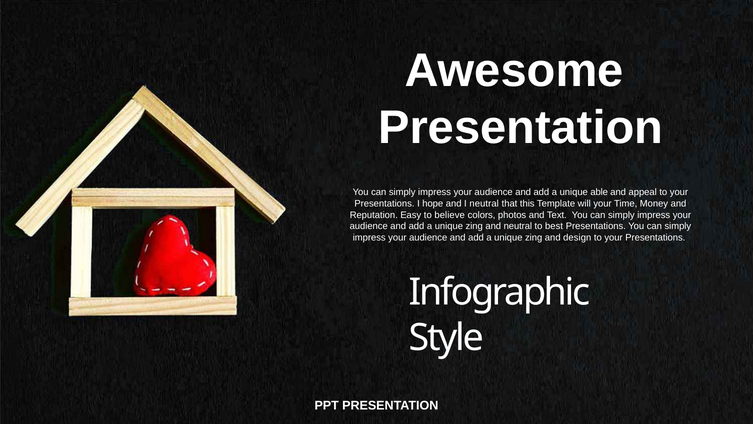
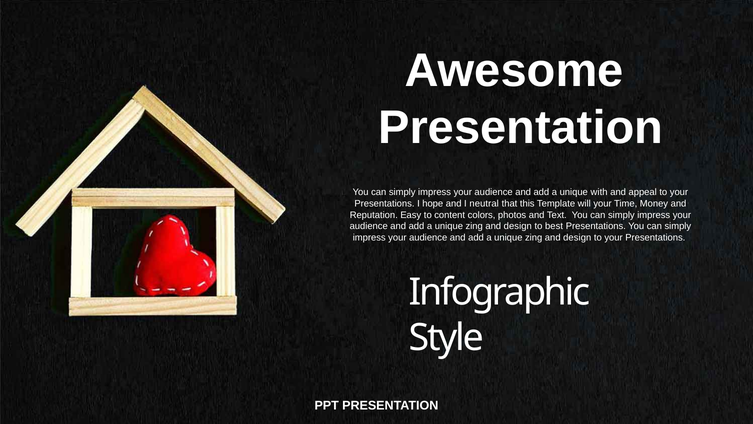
able: able -> with
believe: believe -> content
neutral at (518, 226): neutral -> design
